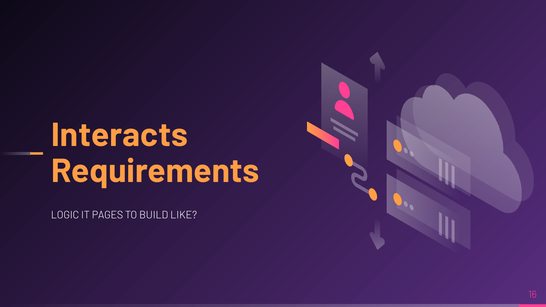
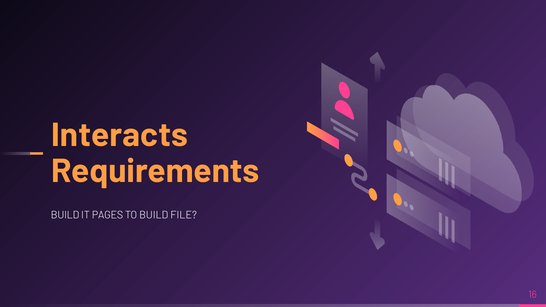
LOGIC at (65, 215): LOGIC -> BUILD
LIKE: LIKE -> FILE
